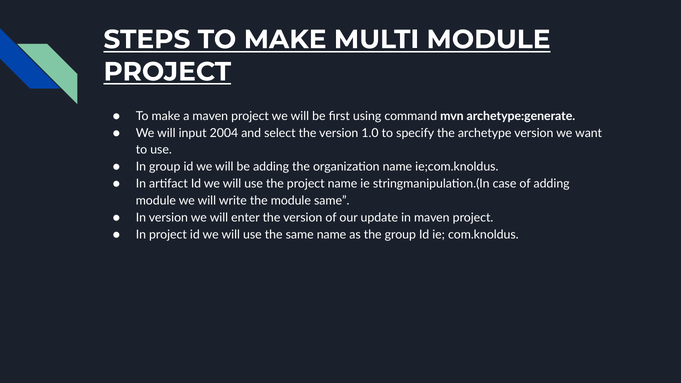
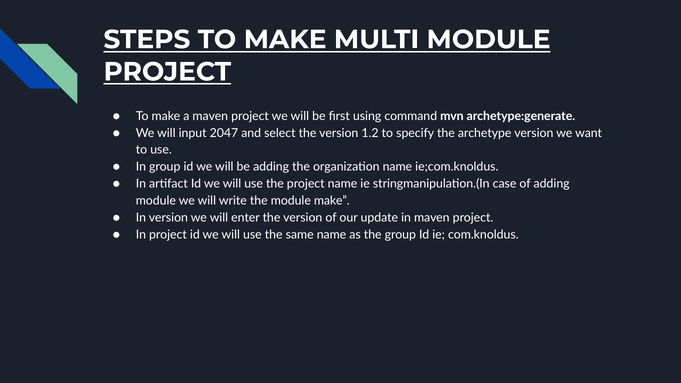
2004: 2004 -> 2047
1.0: 1.0 -> 1.2
module same: same -> make
